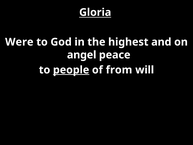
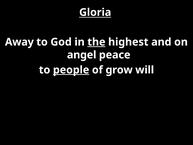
Were: Were -> Away
the underline: none -> present
from: from -> grow
